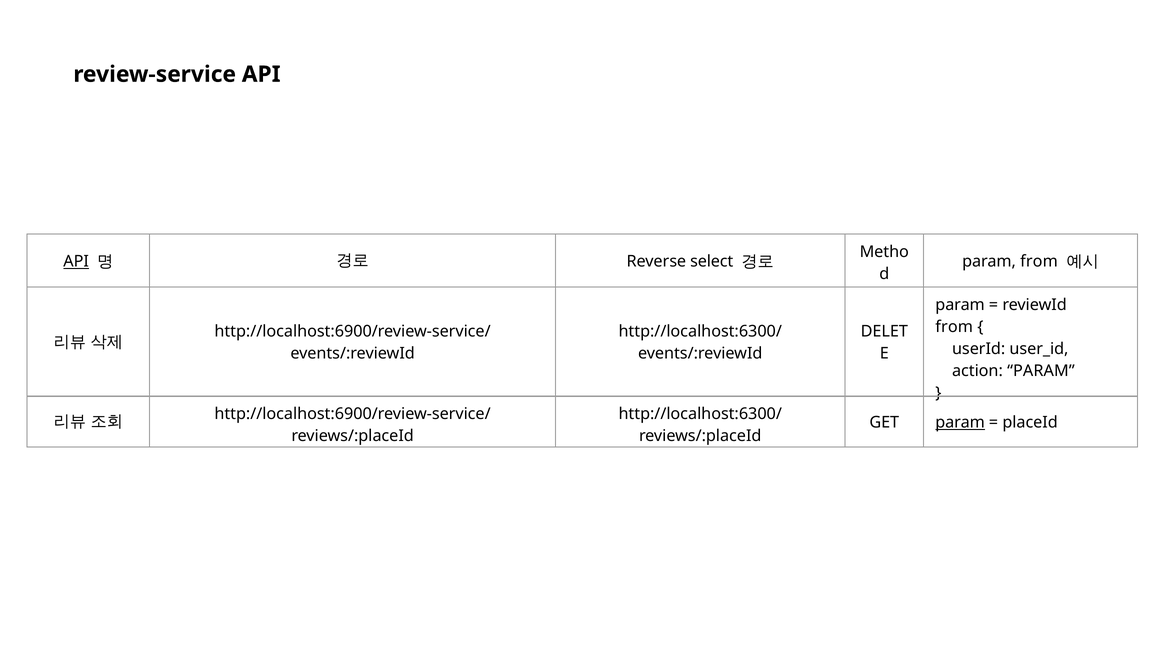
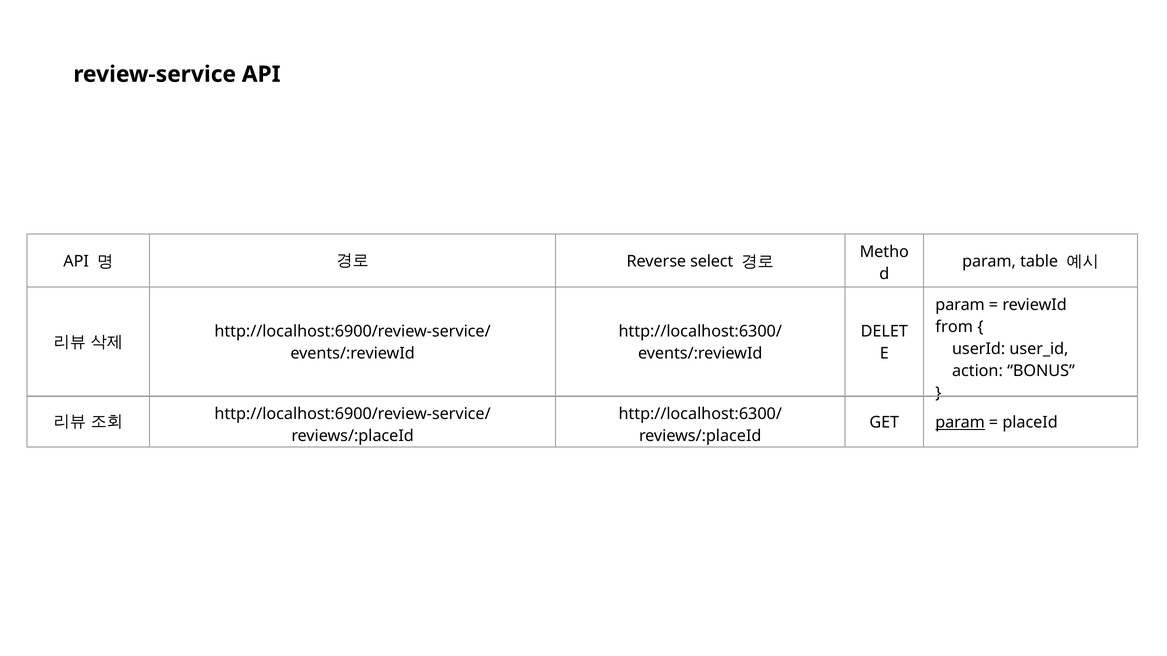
API at (76, 262) underline: present -> none
param from: from -> table
action PARAM: PARAM -> BONUS
